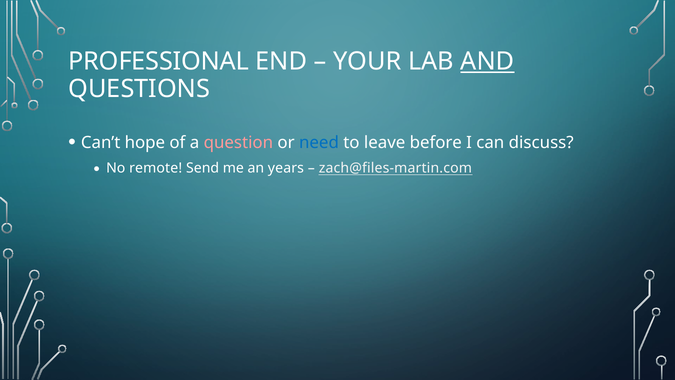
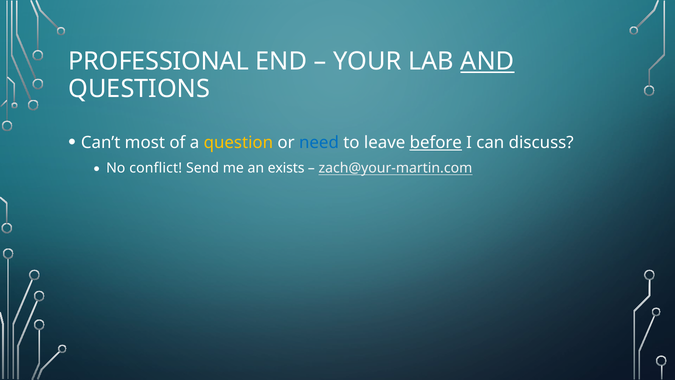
hope: hope -> most
question colour: pink -> yellow
before underline: none -> present
remote: remote -> conflict
years: years -> exists
zach@files-martin.com: zach@files-martin.com -> zach@your-martin.com
